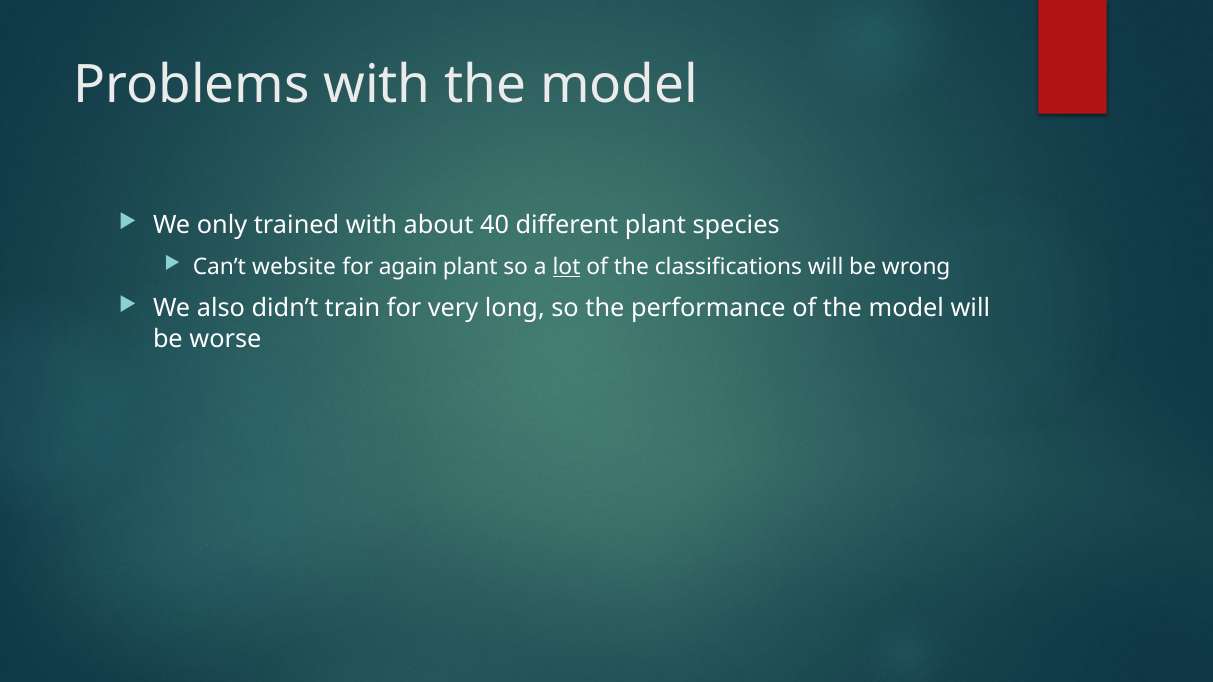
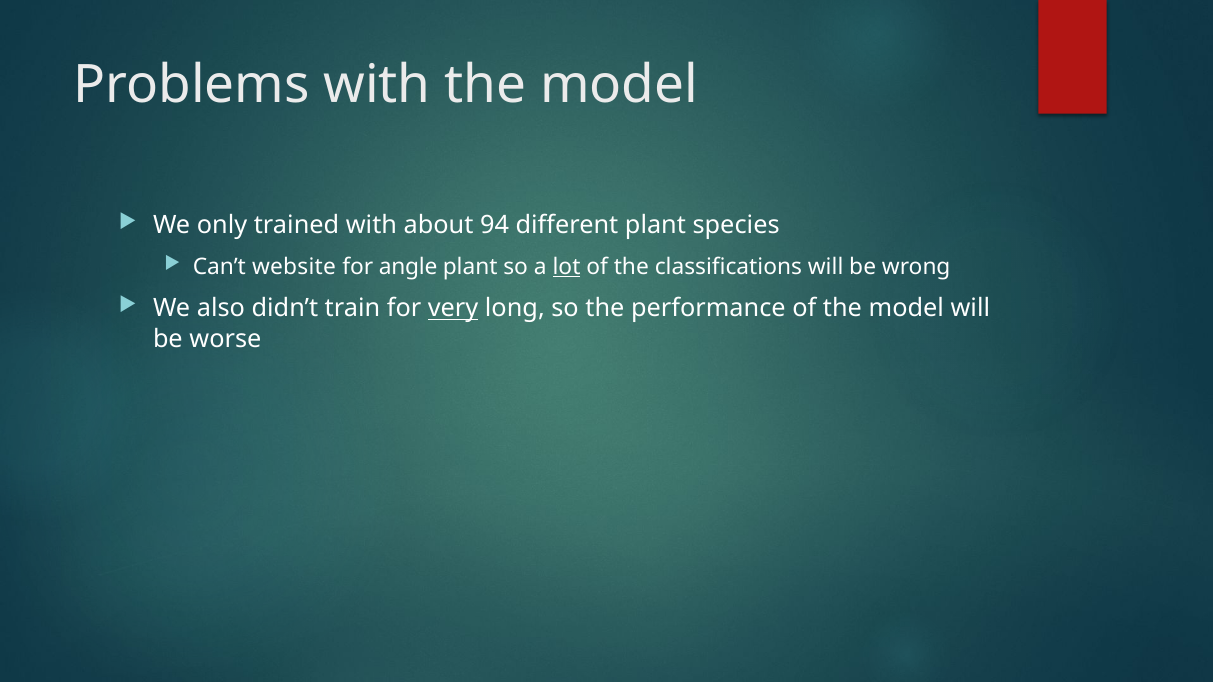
40: 40 -> 94
again: again -> angle
very underline: none -> present
